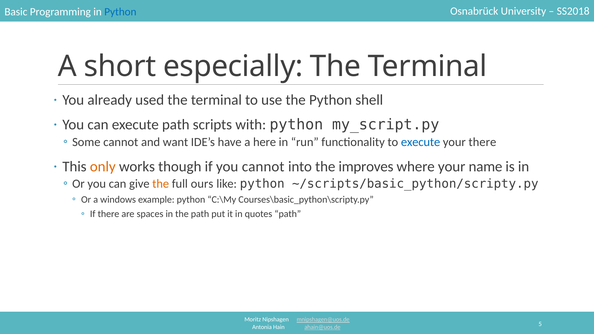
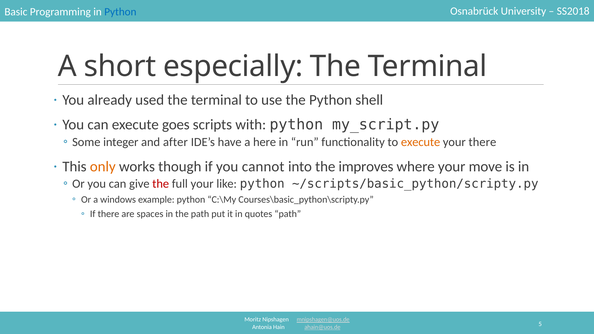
execute path: path -> goes
Some cannot: cannot -> integer
want: want -> after
execute at (421, 142) colour: blue -> orange
name: name -> move
the at (161, 184) colour: orange -> red
full ours: ours -> your
